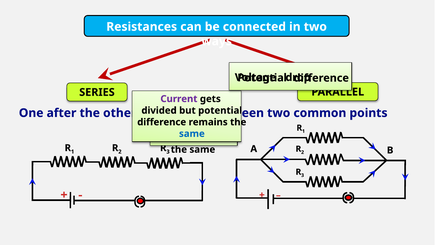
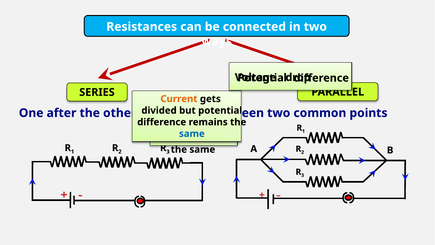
Current at (179, 99) colour: purple -> orange
